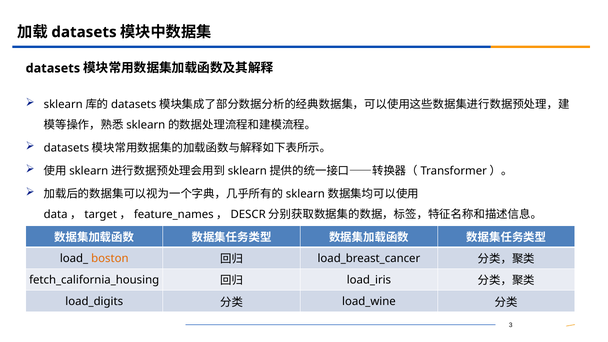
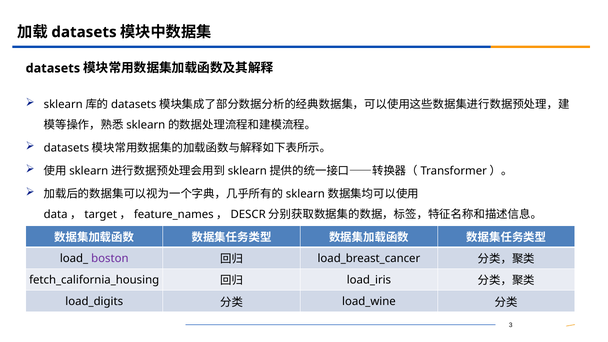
boston colour: orange -> purple
